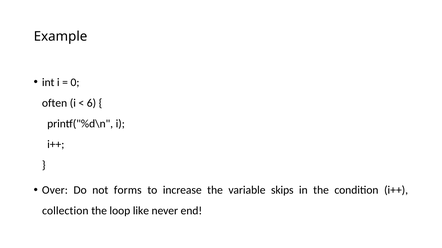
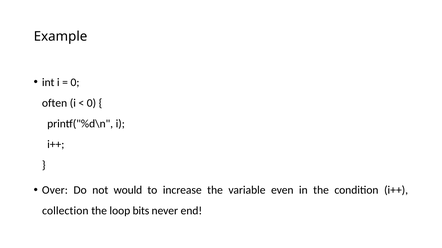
6 at (91, 103): 6 -> 0
forms: forms -> would
skips: skips -> even
like: like -> bits
